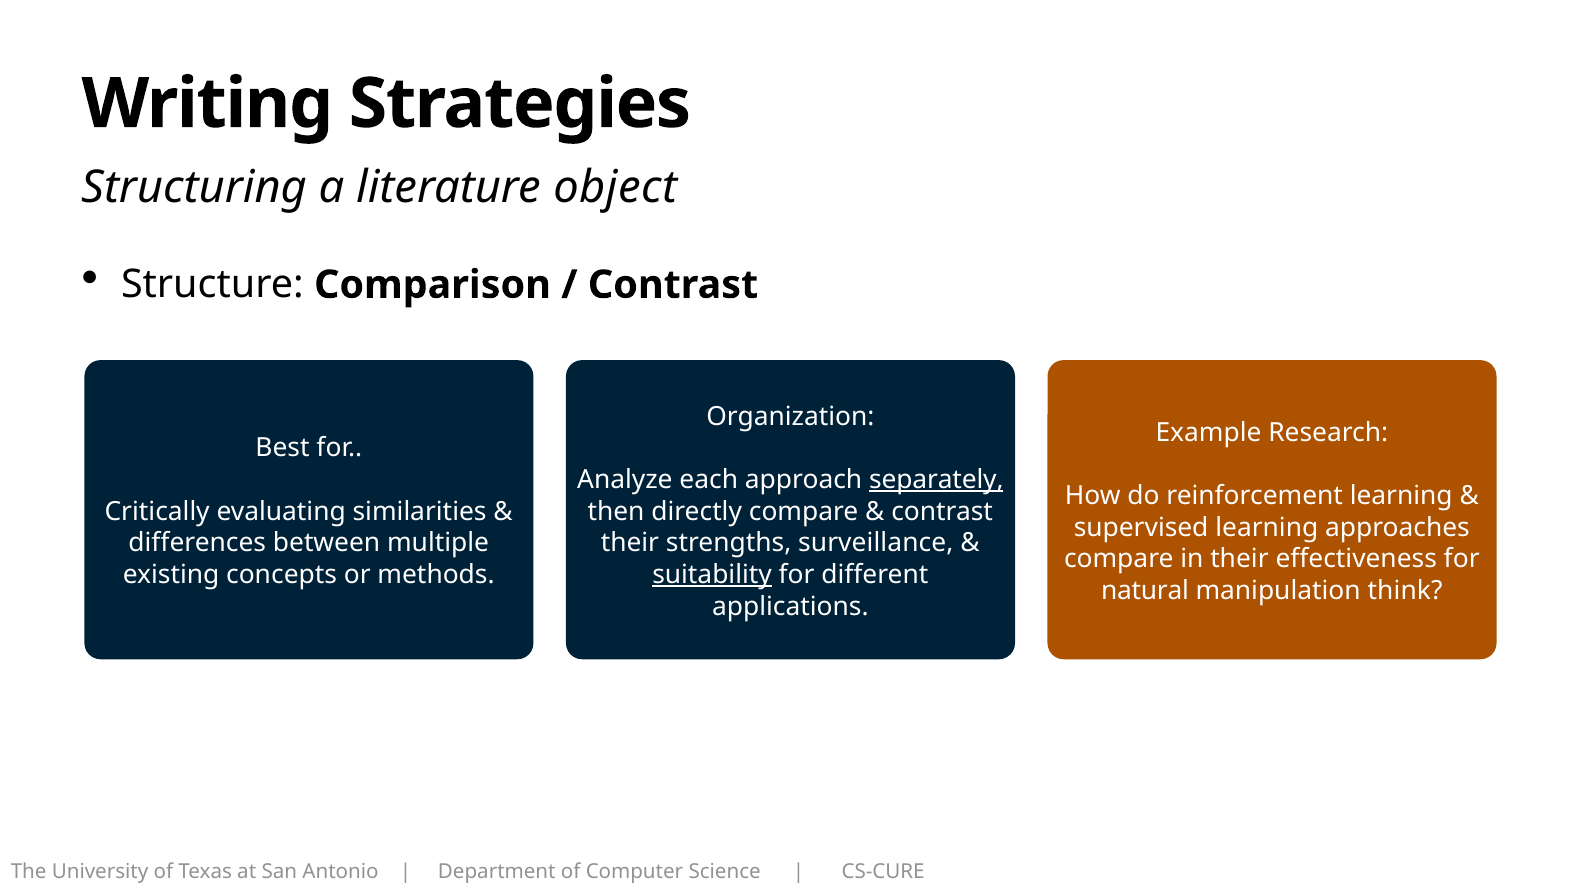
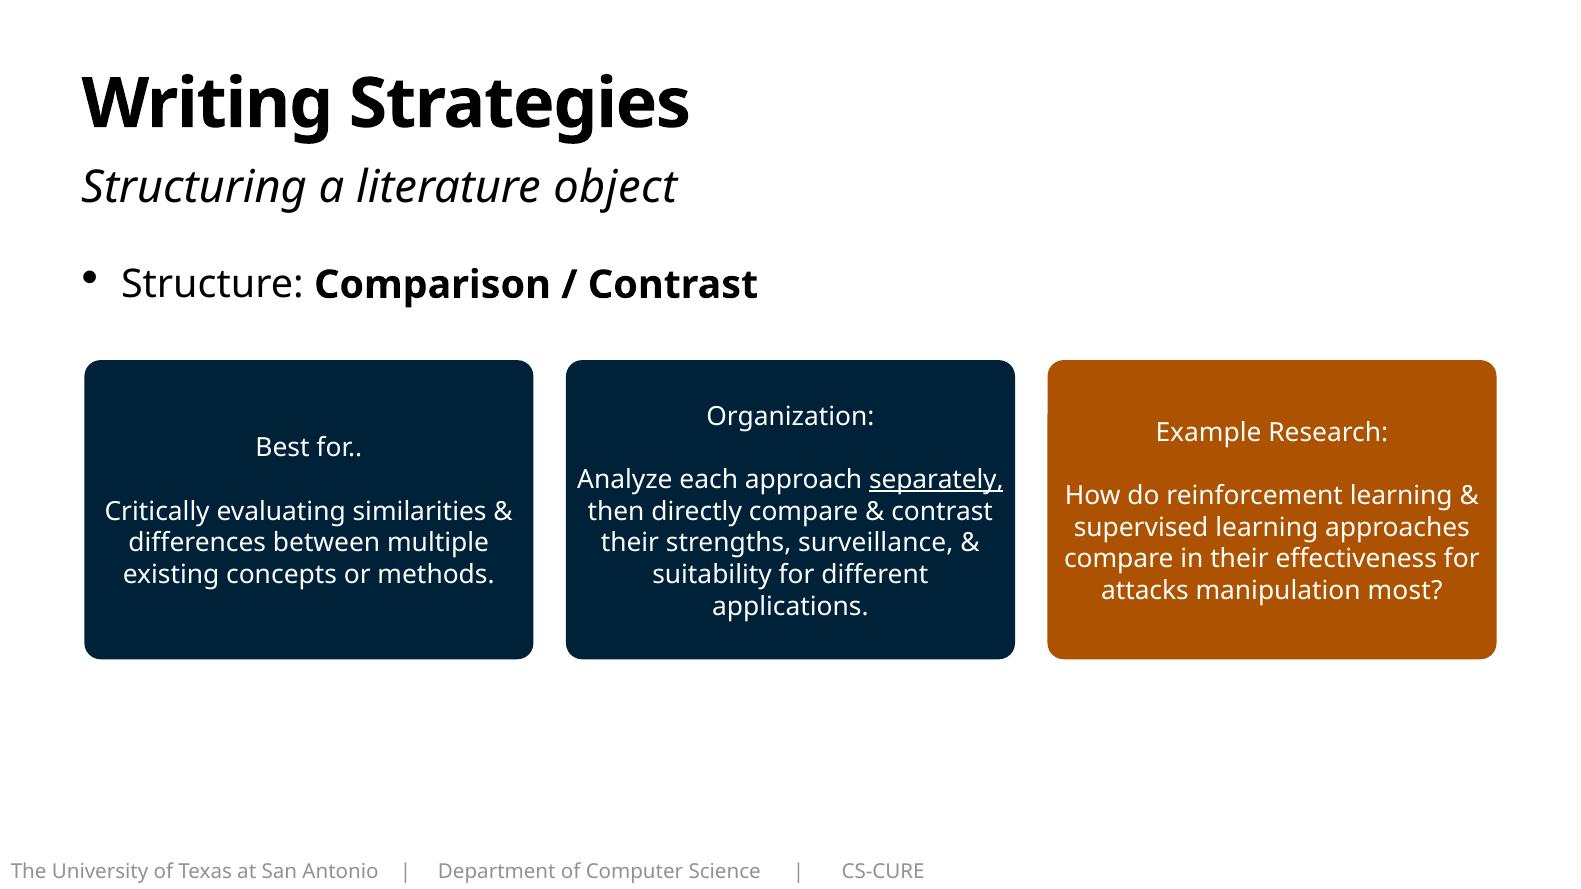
suitability underline: present -> none
natural: natural -> attacks
think: think -> most
